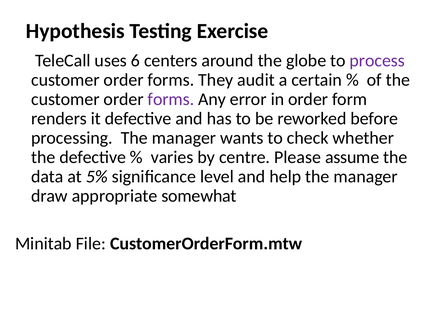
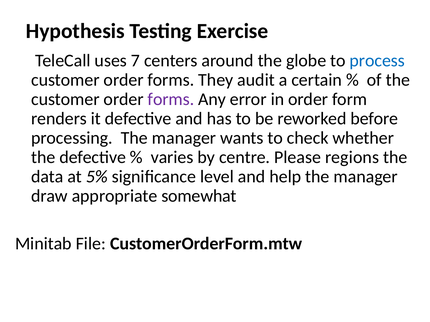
6: 6 -> 7
process colour: purple -> blue
assume: assume -> regions
